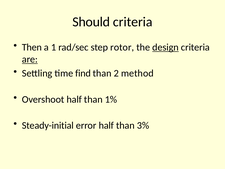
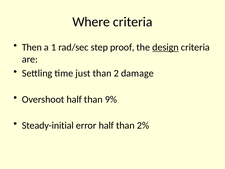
Should: Should -> Where
rotor: rotor -> proof
are underline: present -> none
find: find -> just
method: method -> damage
1%: 1% -> 9%
3%: 3% -> 2%
